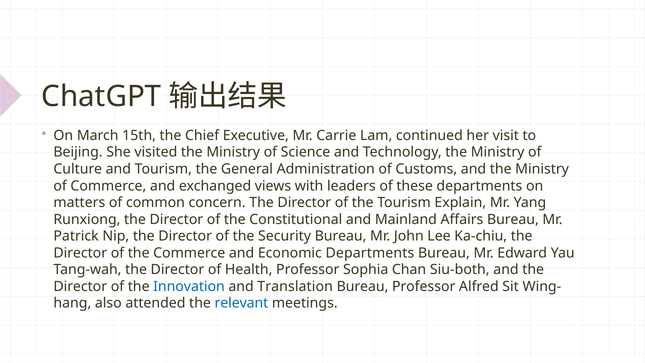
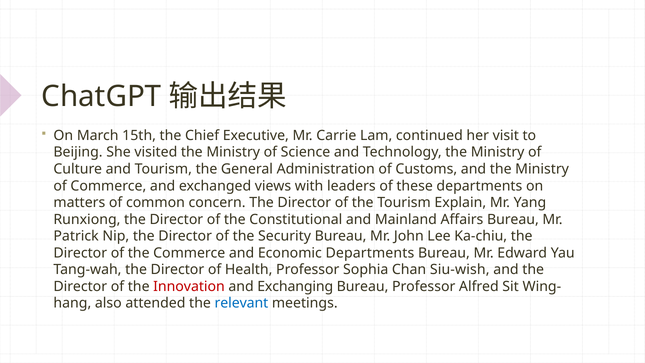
Siu-both: Siu-both -> Siu-wish
Innovation colour: blue -> red
Translation: Translation -> Exchanging
